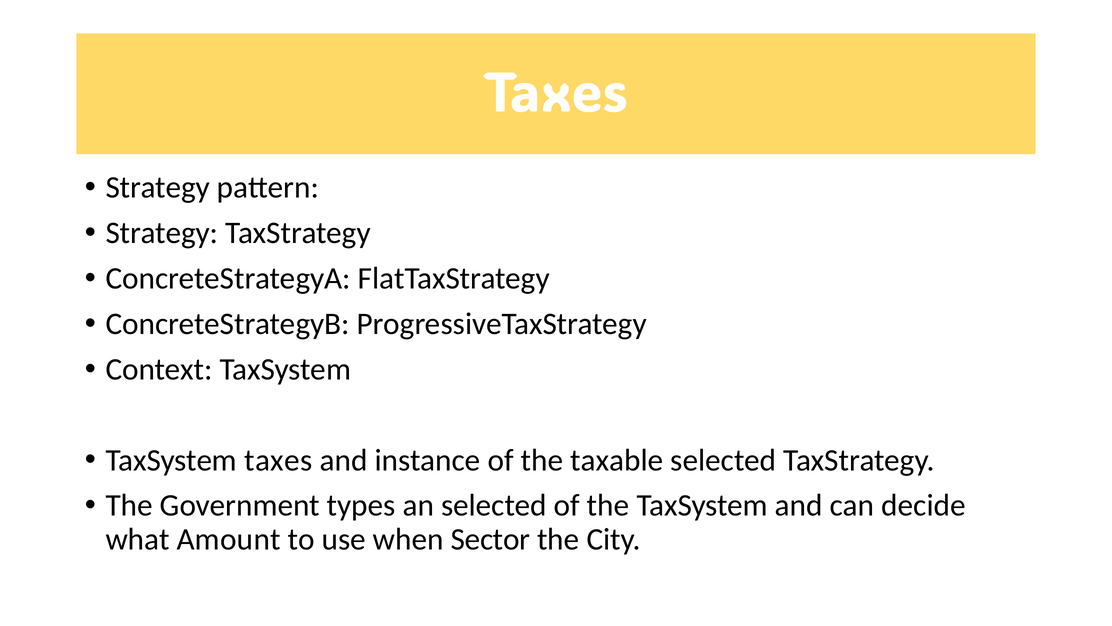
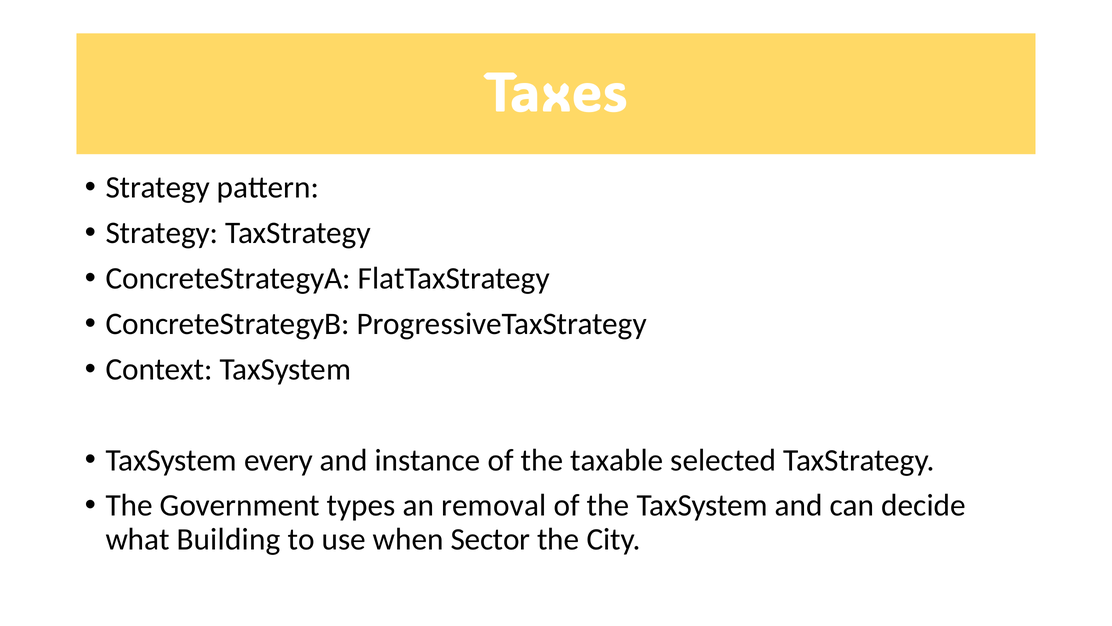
TaxSystem taxes: taxes -> every
an selected: selected -> removal
Amount: Amount -> Building
